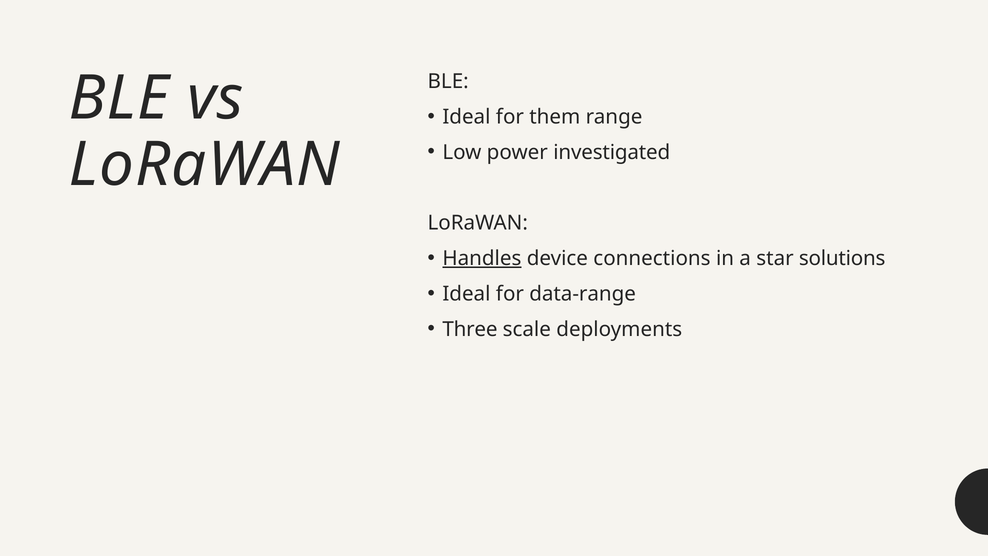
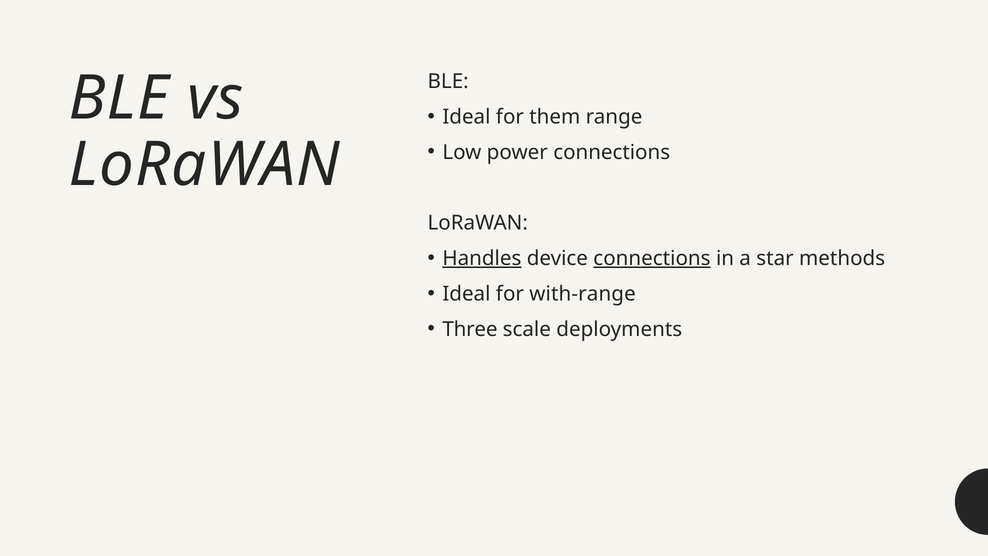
power investigated: investigated -> connections
connections at (652, 258) underline: none -> present
solutions: solutions -> methods
data-range: data-range -> with-range
